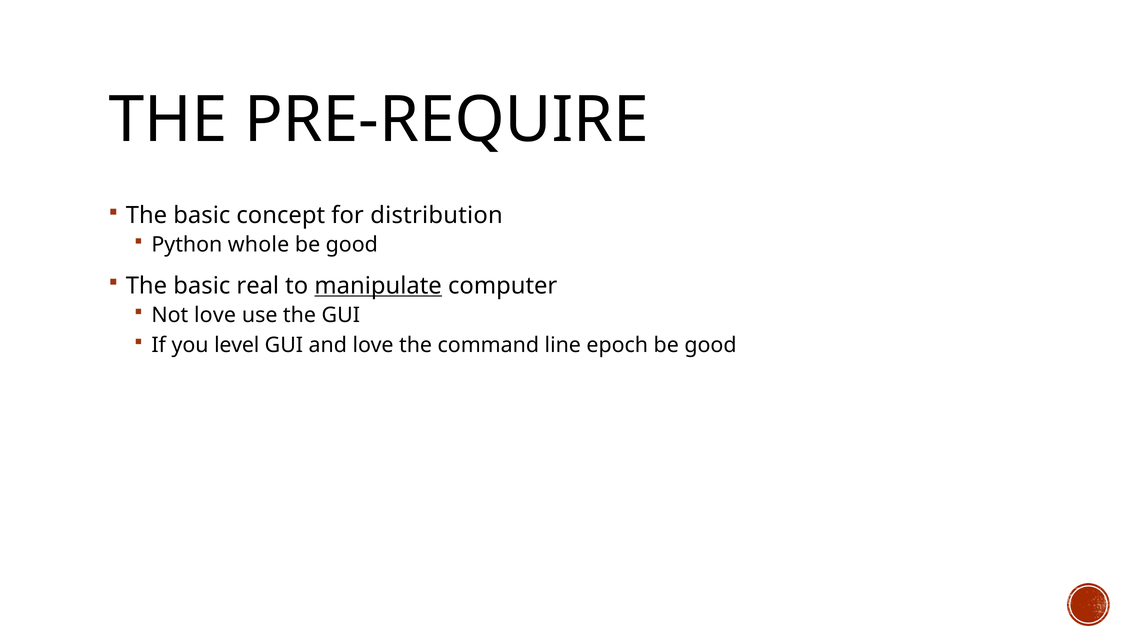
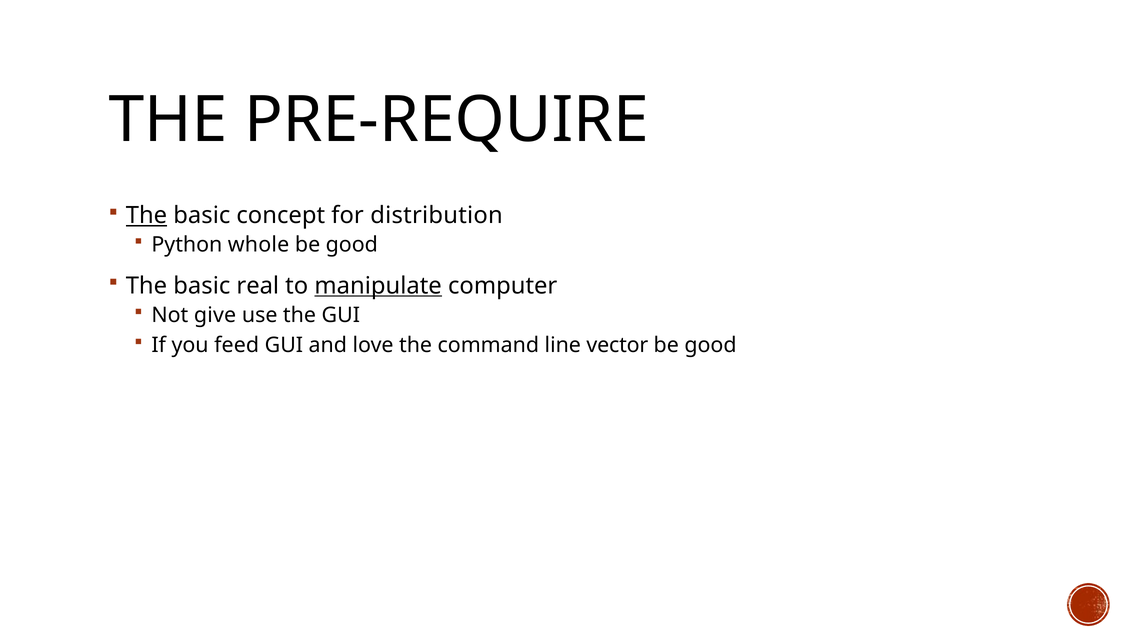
The at (146, 216) underline: none -> present
Not love: love -> give
level: level -> feed
epoch: epoch -> vector
